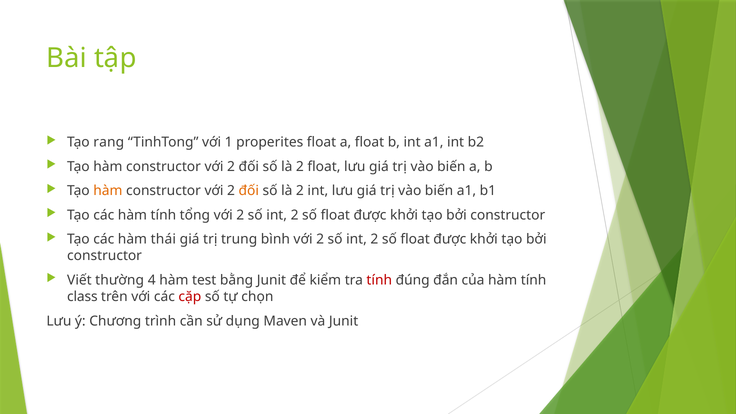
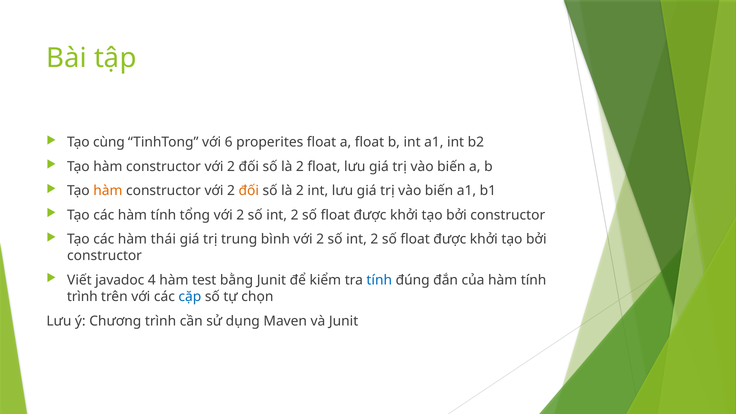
rang: rang -> cùng
1: 1 -> 6
thường: thường -> javadoc
tính at (379, 280) colour: red -> blue
class at (82, 297): class -> trình
cặp colour: red -> blue
